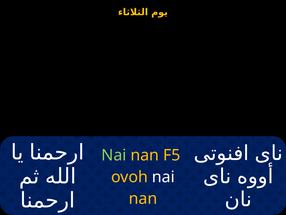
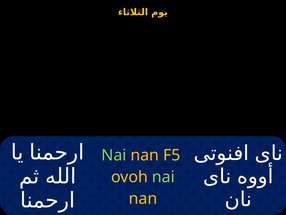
nai at (163, 177) colour: white -> light green
